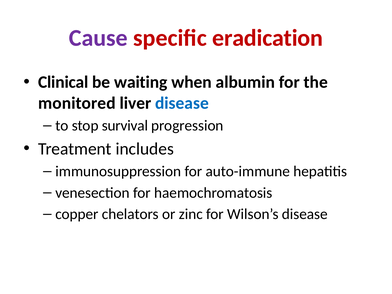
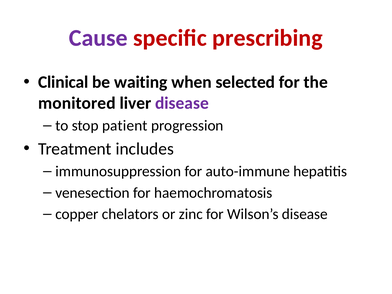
eradication: eradication -> prescribing
albumin: albumin -> selected
disease at (182, 103) colour: blue -> purple
survival: survival -> patient
